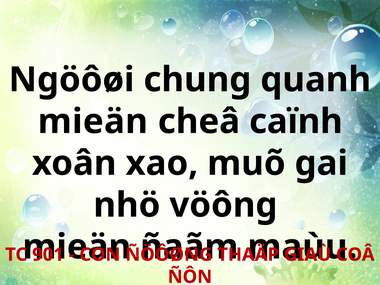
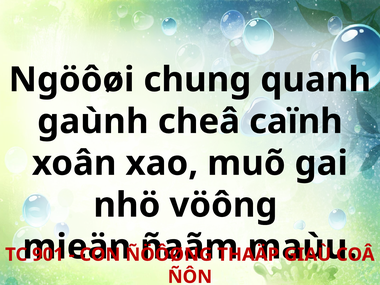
mieän at (93, 122): mieän -> gaùnh
